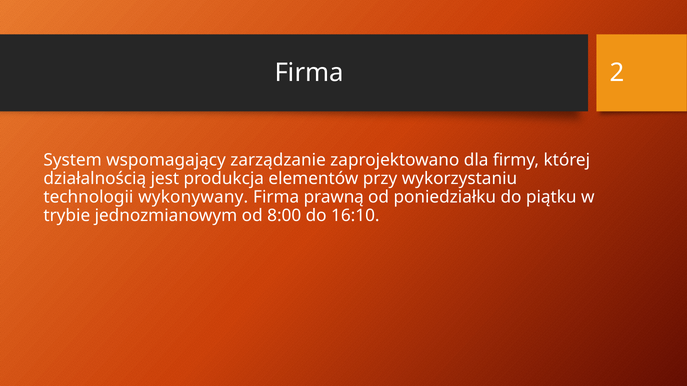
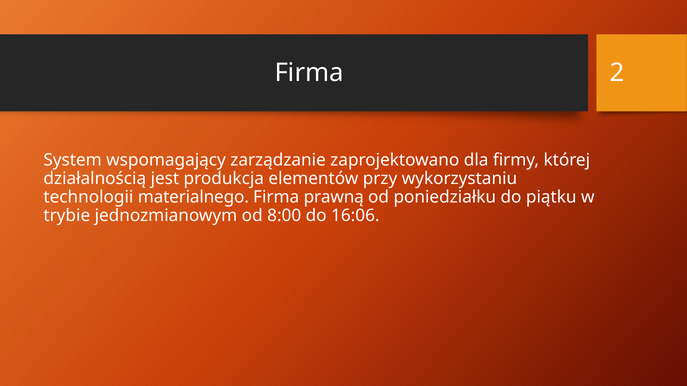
wykonywany: wykonywany -> materialnego
16:10: 16:10 -> 16:06
